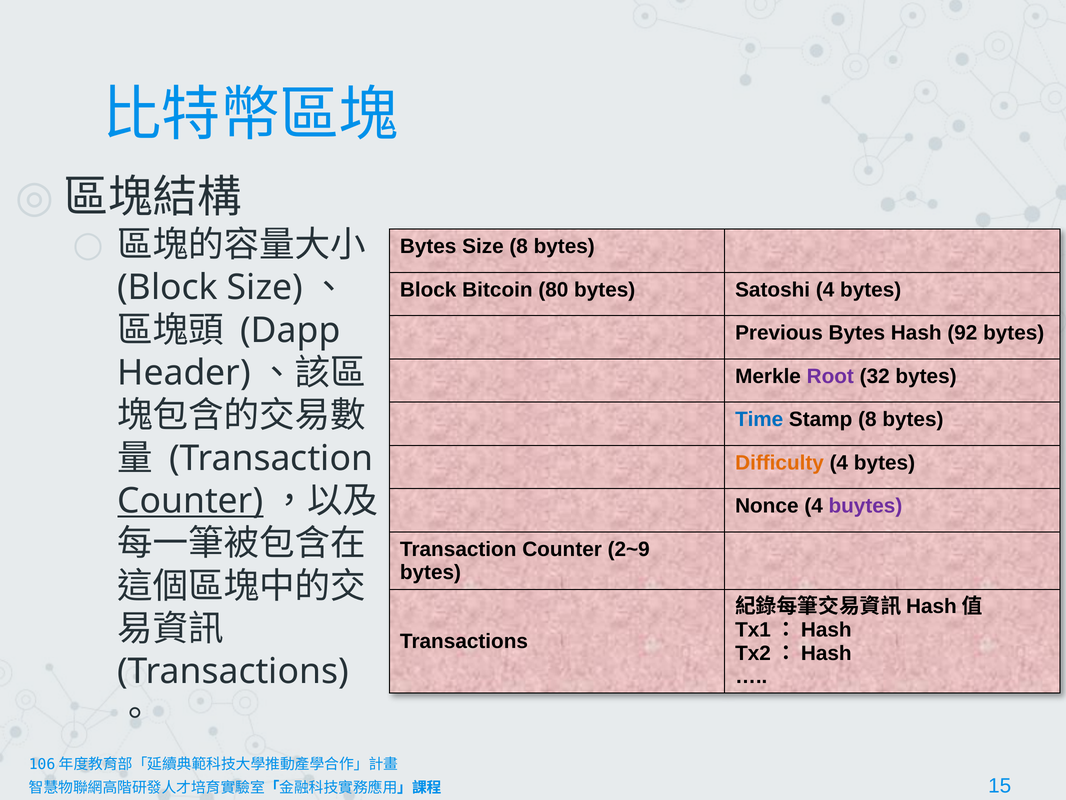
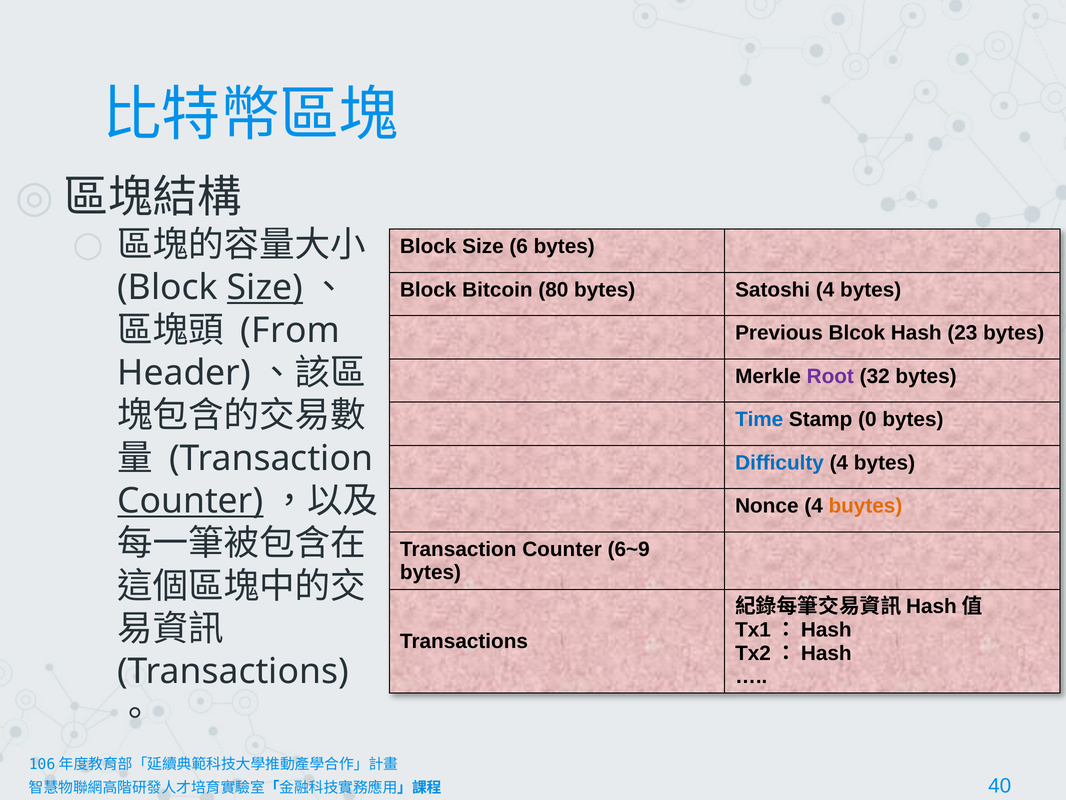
Bytes at (428, 246): Bytes -> Block
Size 8: 8 -> 6
Size at (265, 288) underline: none -> present
Dapp: Dapp -> From
Previous Bytes: Bytes -> Blcok
92: 92 -> 23
Stamp 8: 8 -> 0
Difficulty colour: orange -> blue
buytes colour: purple -> orange
2~9: 2~9 -> 6~9
15: 15 -> 40
